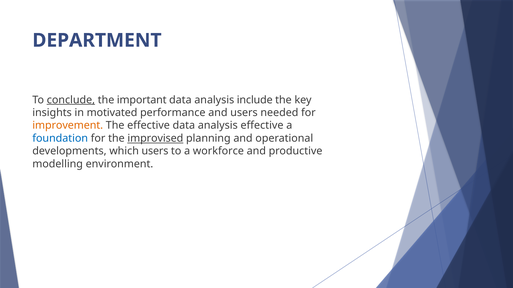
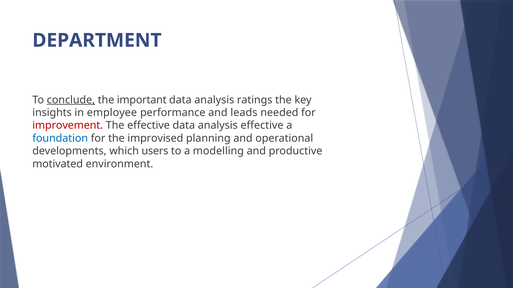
include: include -> ratings
motivated: motivated -> employee
and users: users -> leads
improvement colour: orange -> red
improvised underline: present -> none
workforce: workforce -> modelling
modelling: modelling -> motivated
